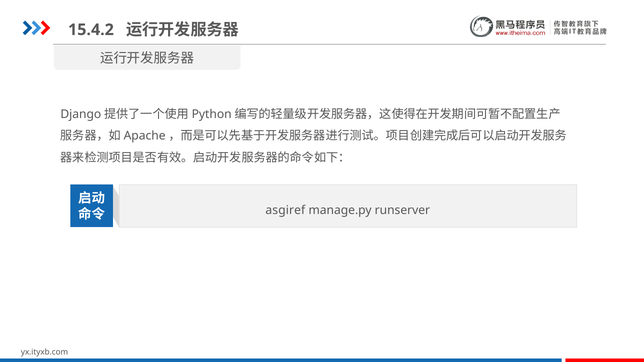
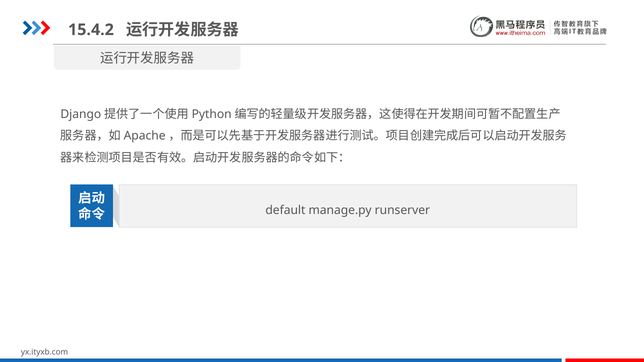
asgiref: asgiref -> default
